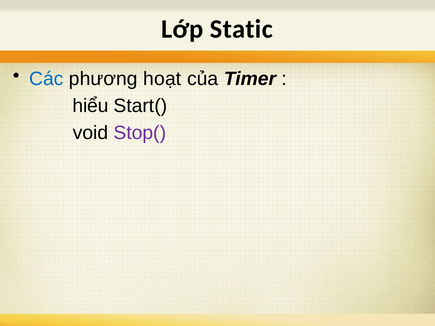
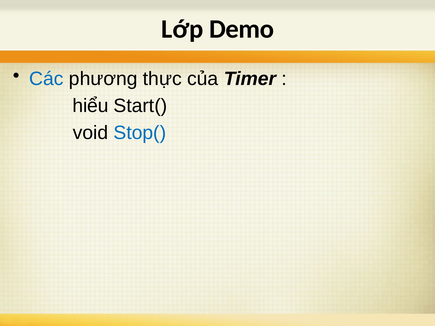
Static: Static -> Demo
hoạt: hoạt -> thực
Stop( colour: purple -> blue
